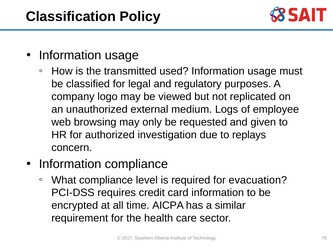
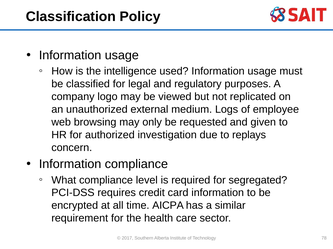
transmitted: transmitted -> intelligence
evacuation: evacuation -> segregated
